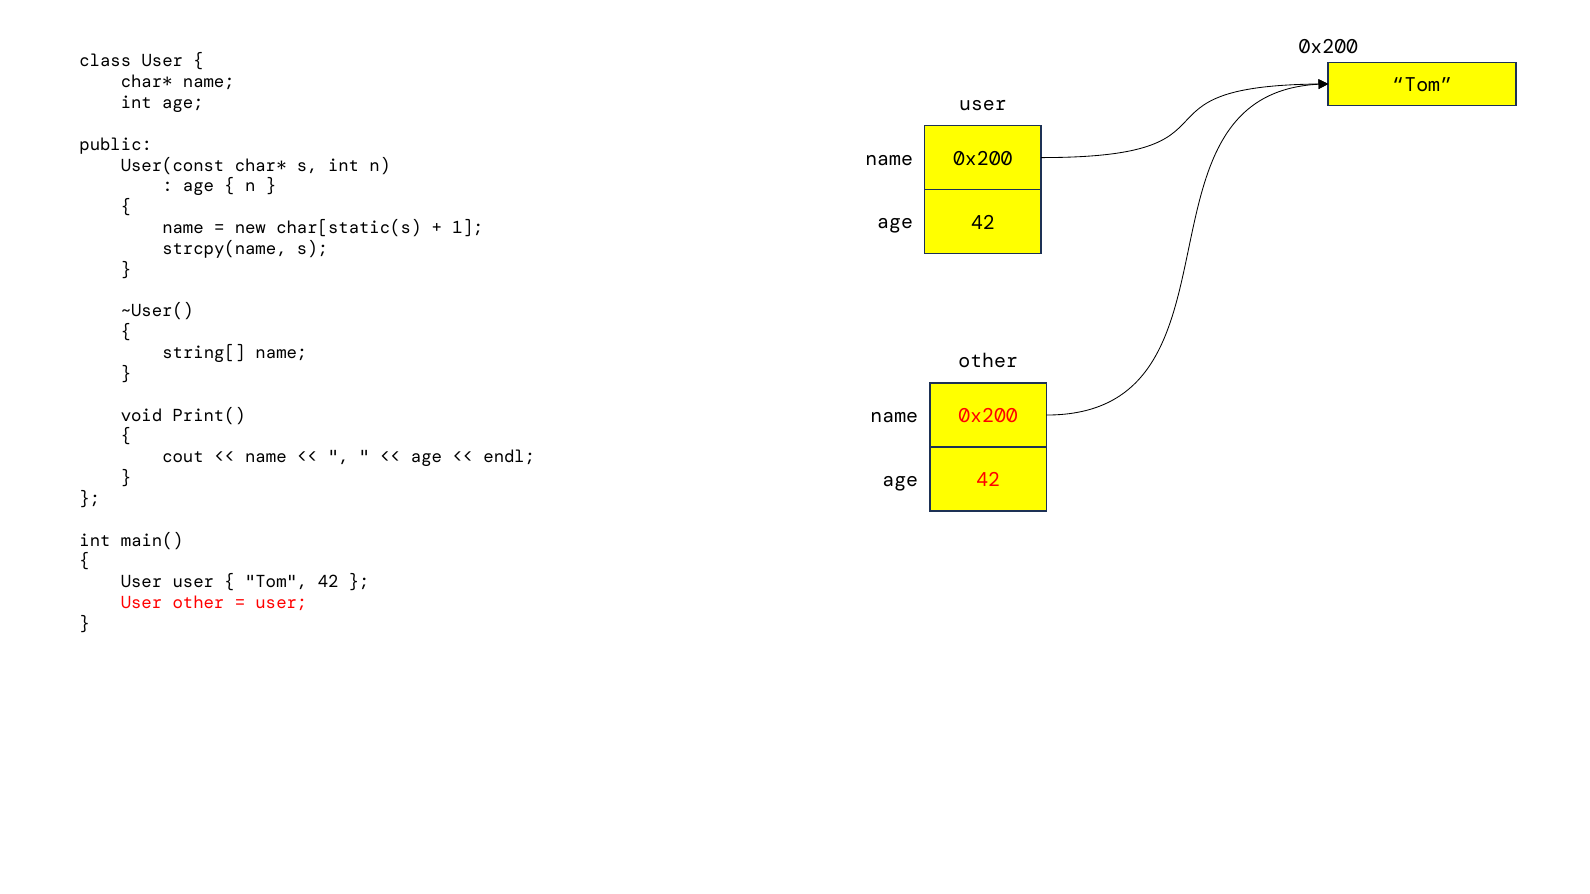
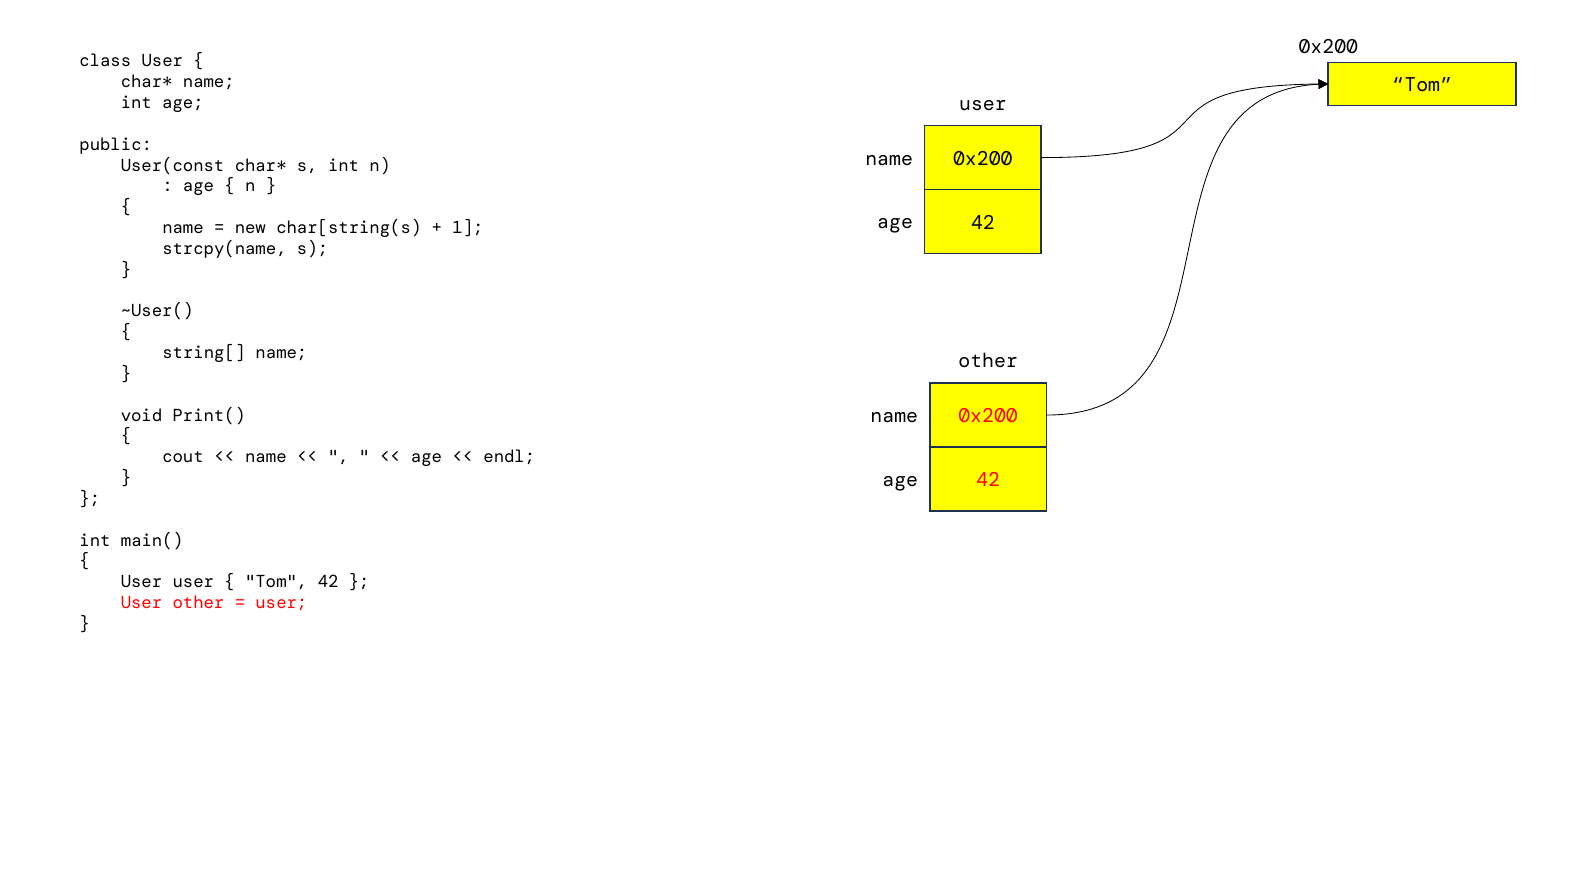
char[static(s: char[static(s -> char[string(s
